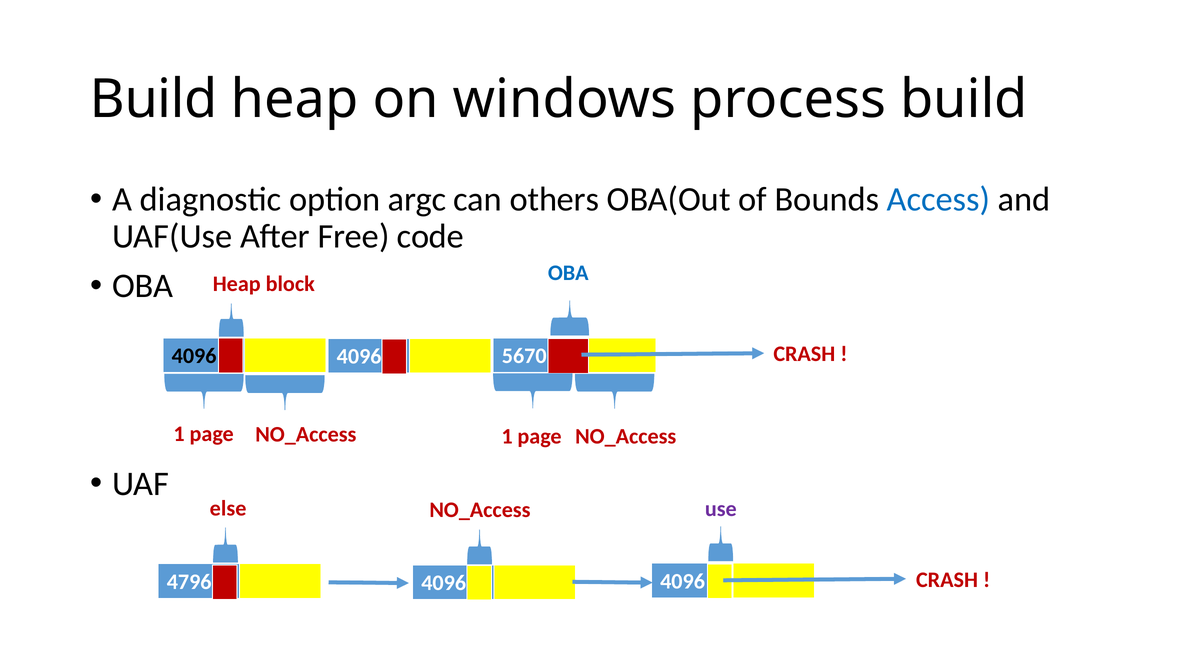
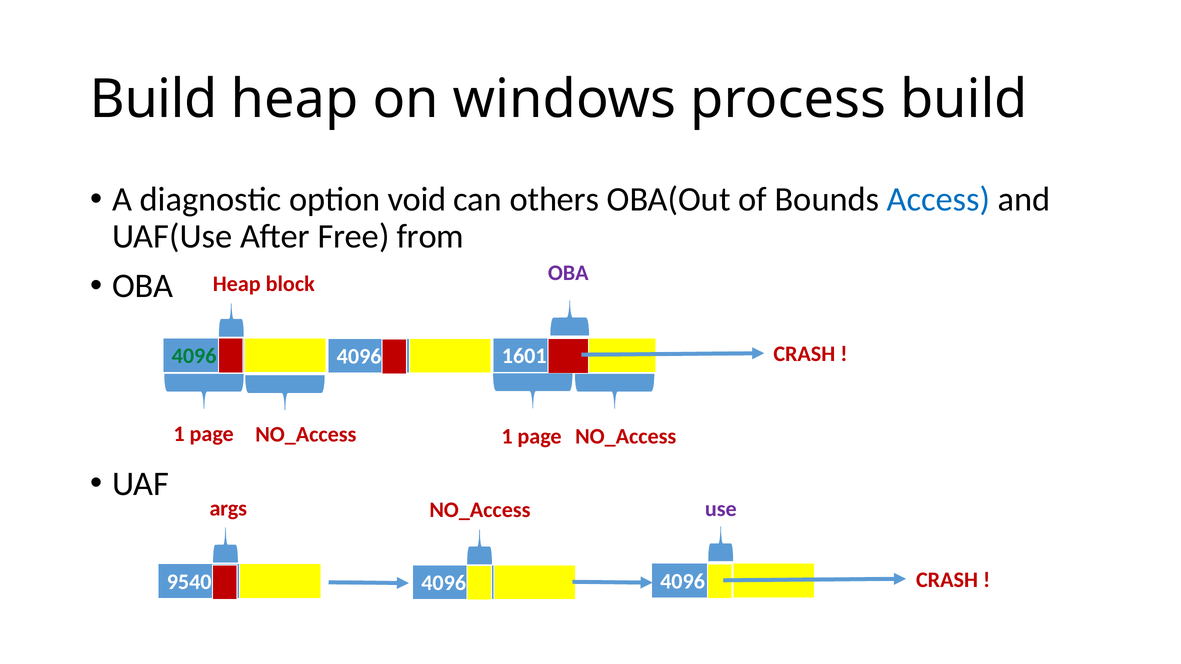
argc: argc -> void
code: code -> from
OBA at (568, 273) colour: blue -> purple
4096 at (194, 356) colour: black -> green
5670: 5670 -> 1601
else: else -> args
4796: 4796 -> 9540
